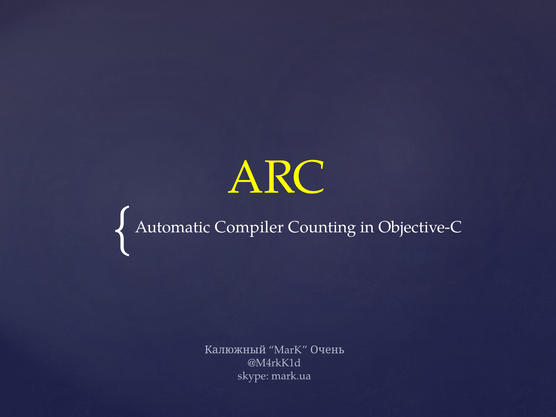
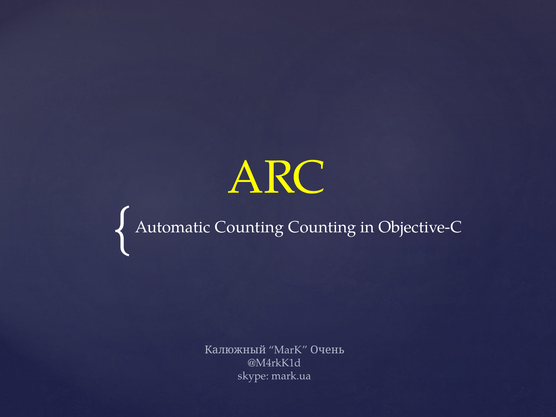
Automatic Compiler: Compiler -> Counting
